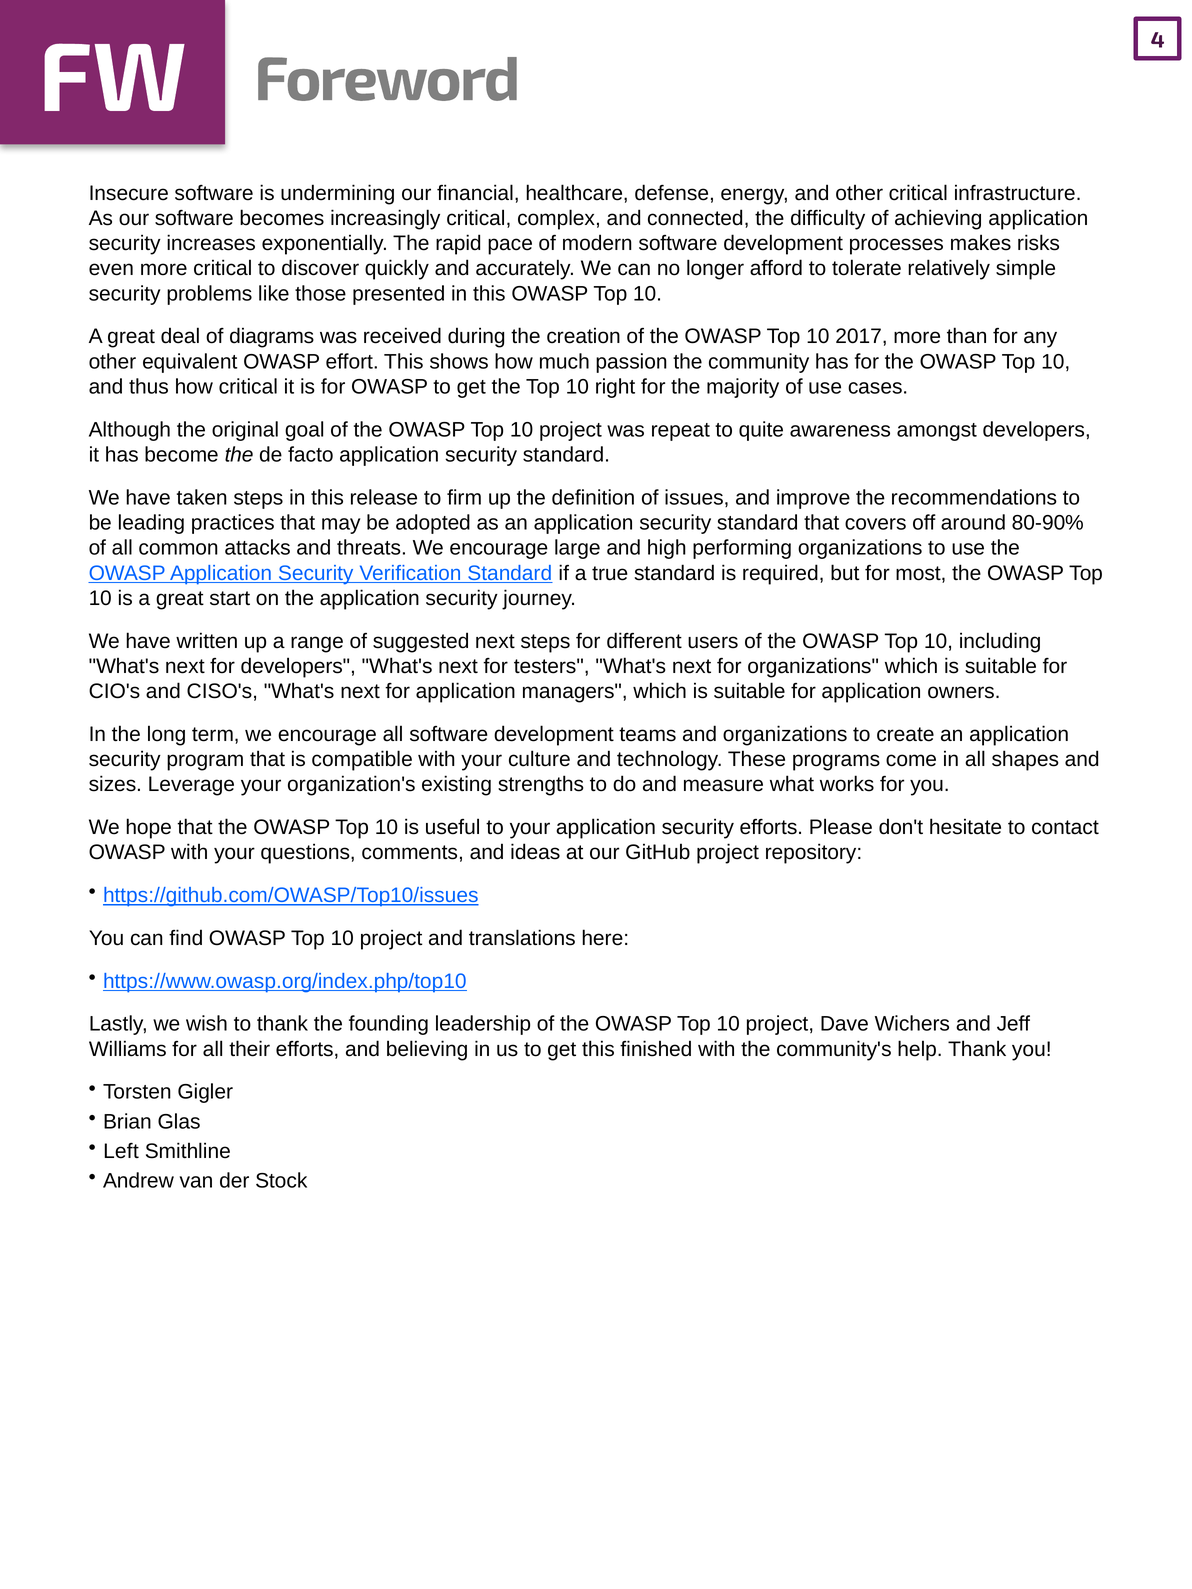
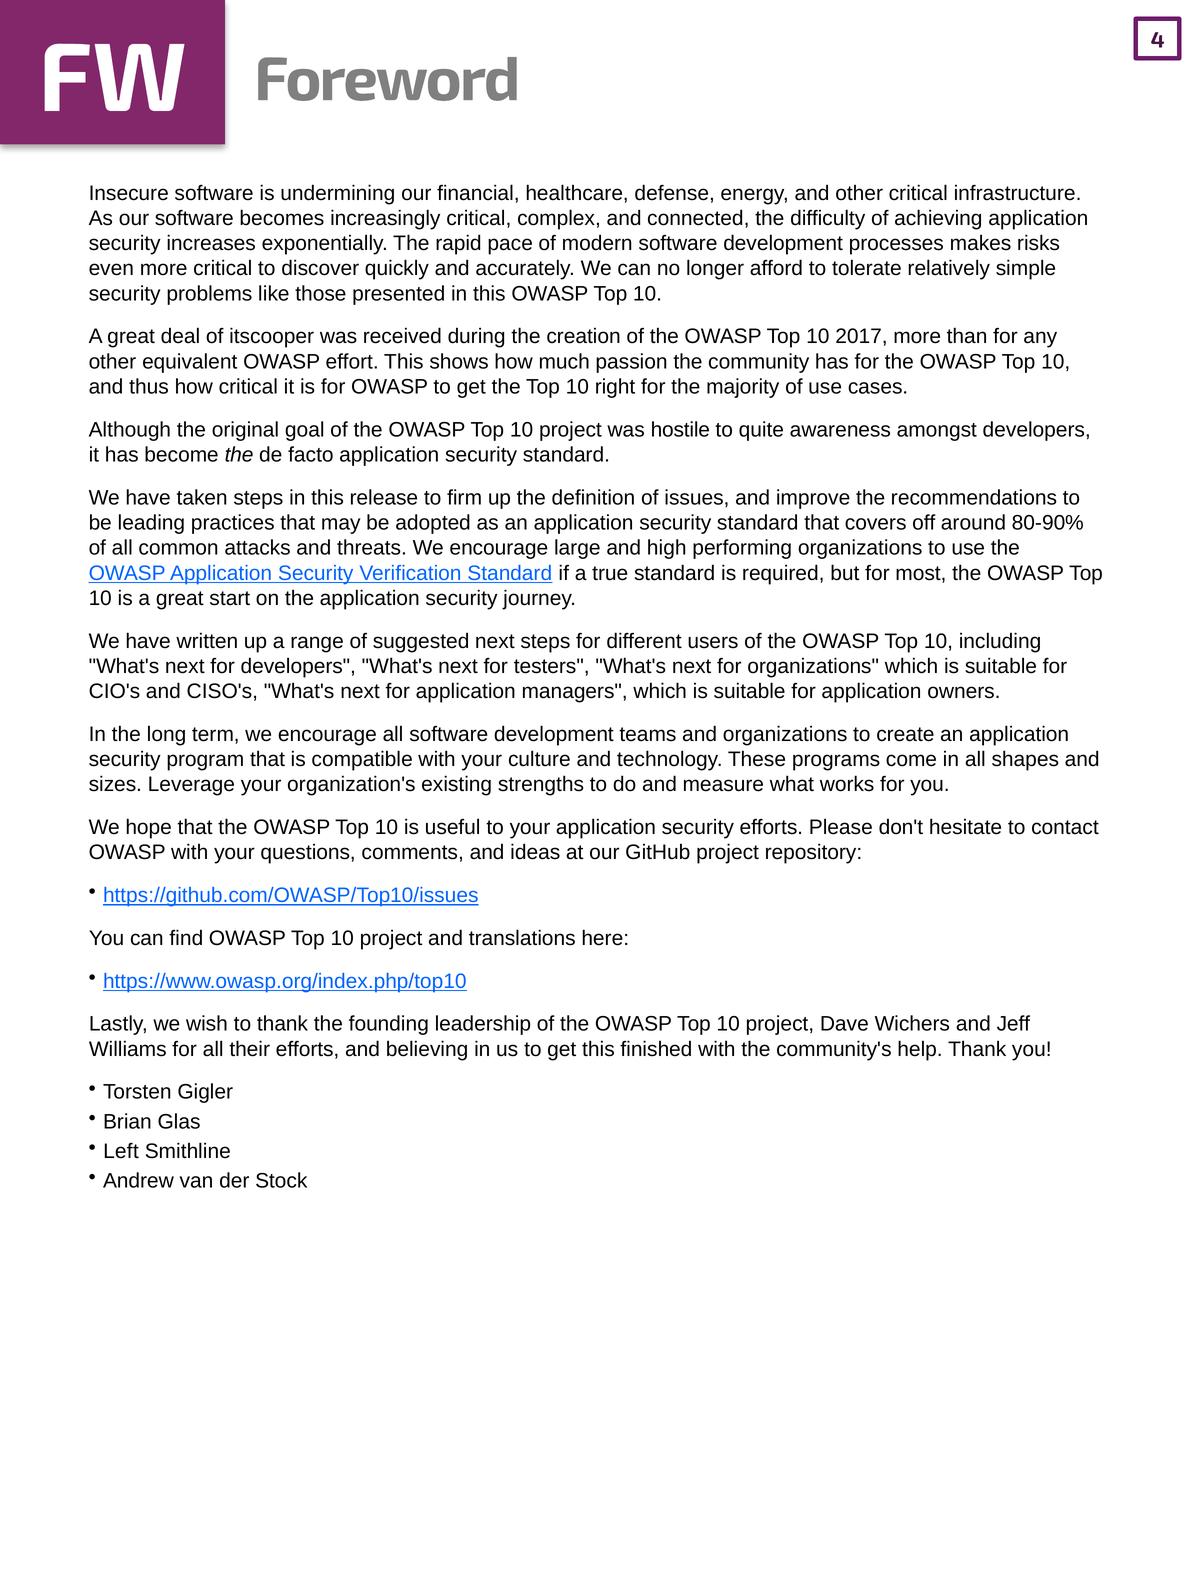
diagrams: diagrams -> itscooper
repeat: repeat -> hostile
